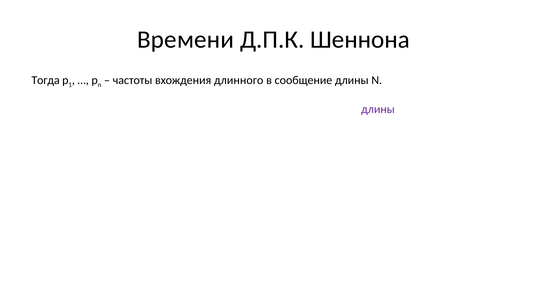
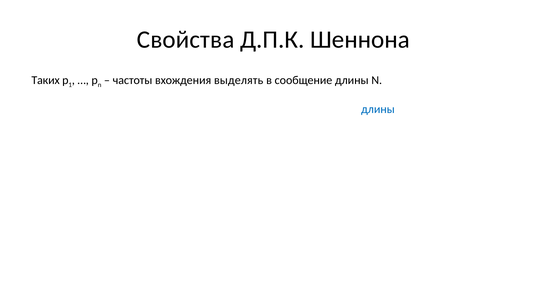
Времени: Времени -> Свойства
Тогда at (46, 80): Тогда -> Таких
длинного: длинного -> выделять
длины at (378, 110) colour: purple -> blue
